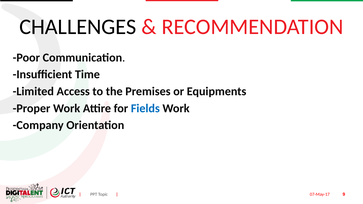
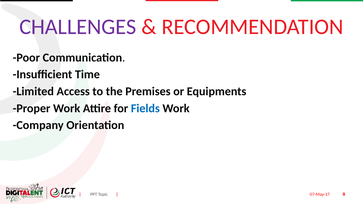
CHALLENGES colour: black -> purple
